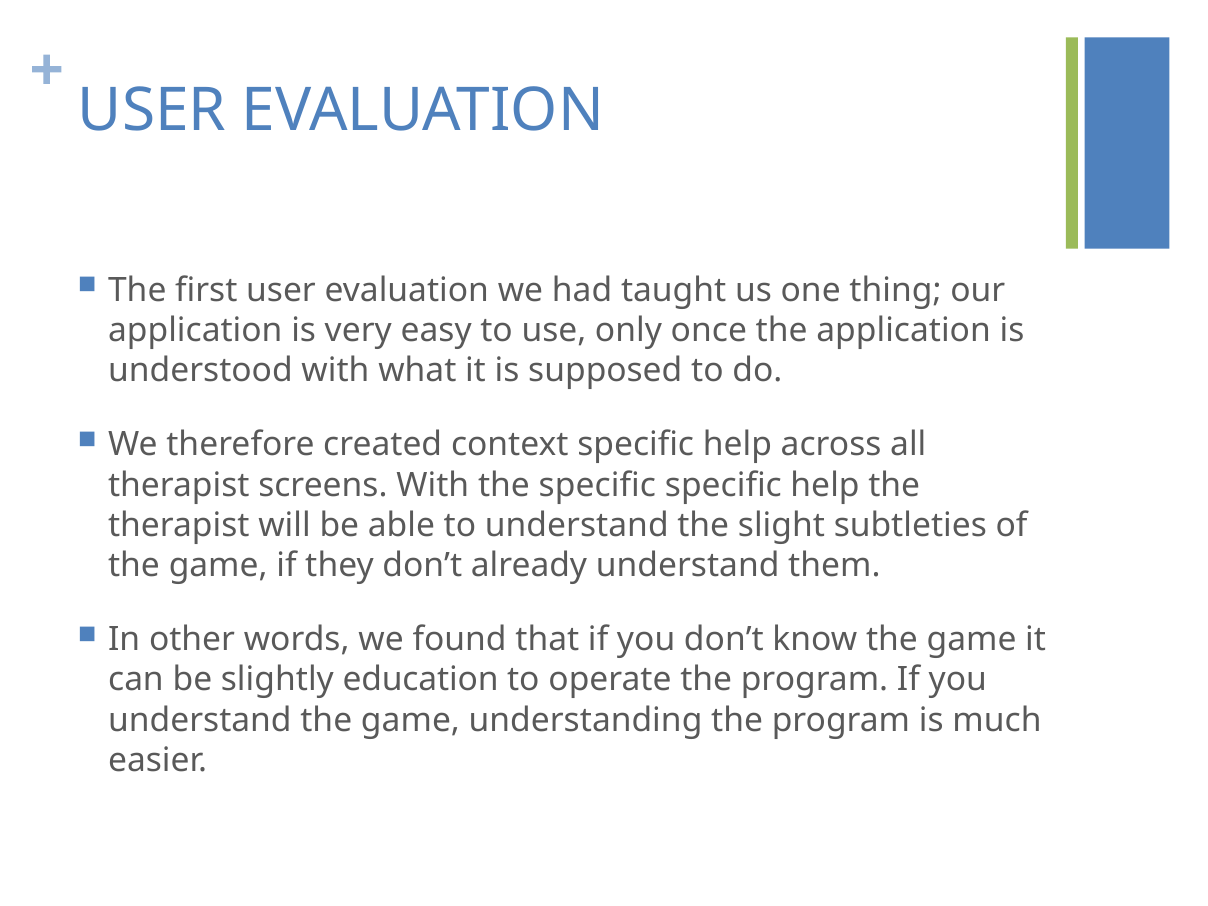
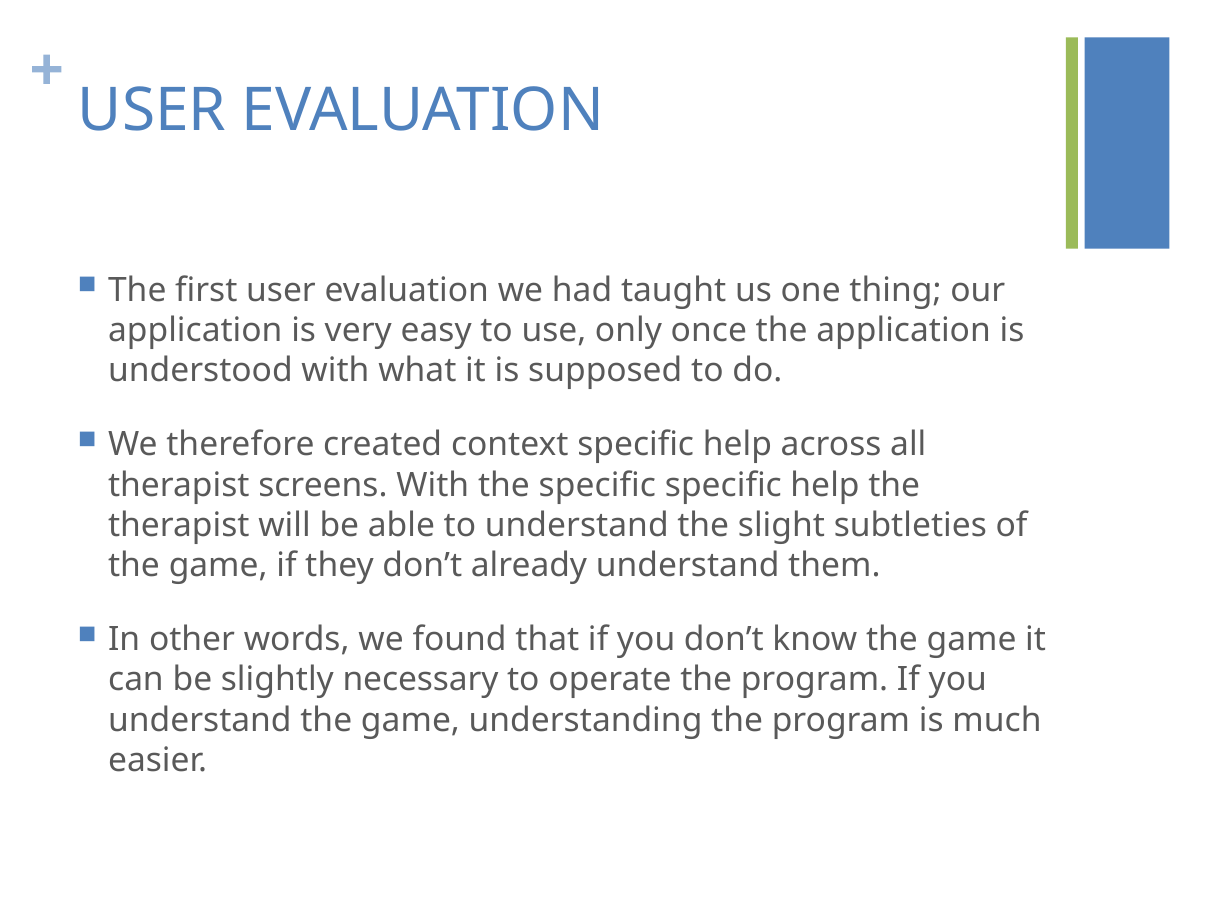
education: education -> necessary
